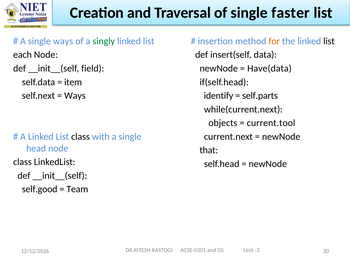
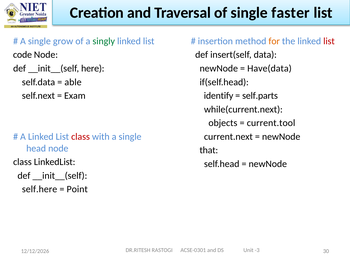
single ways: ways -> grow
list at (329, 41) colour: black -> red
each: each -> code
field: field -> here
item: item -> able
Ways at (75, 96): Ways -> Exam
class at (81, 136) colour: black -> red
self.good: self.good -> self.here
Team: Team -> Point
